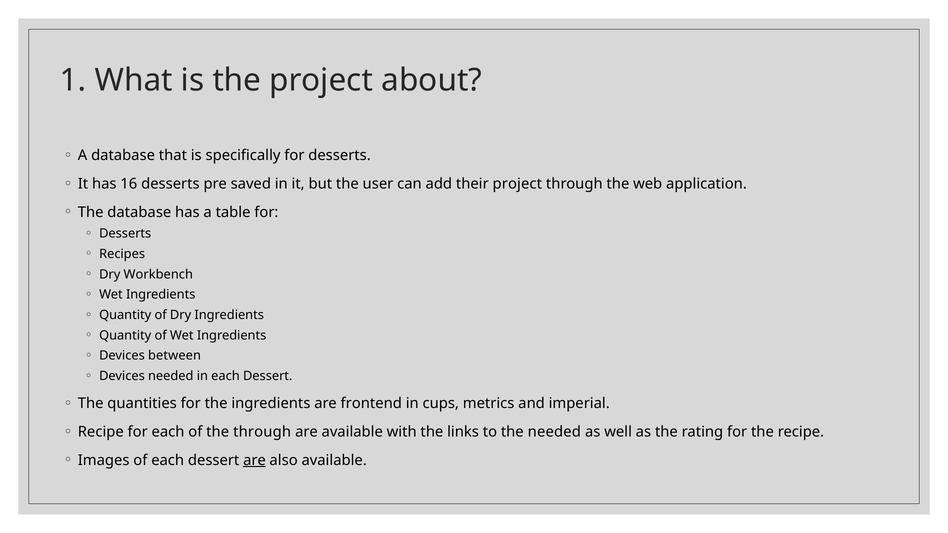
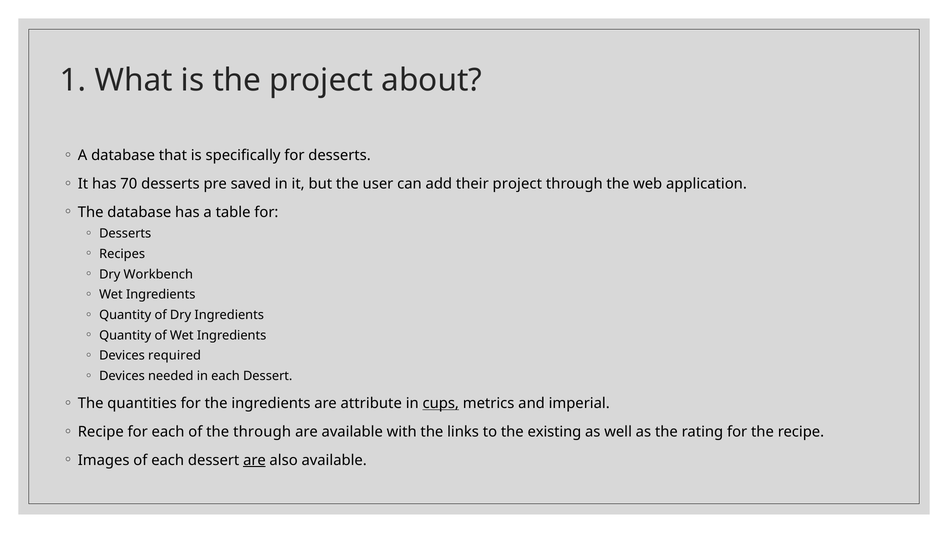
16: 16 -> 70
between: between -> required
frontend: frontend -> attribute
cups underline: none -> present
the needed: needed -> existing
